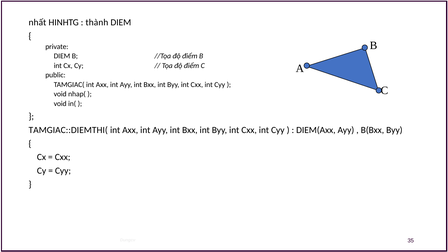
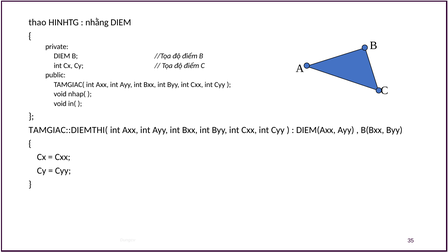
nhất: nhất -> thao
thành: thành -> nhằng
